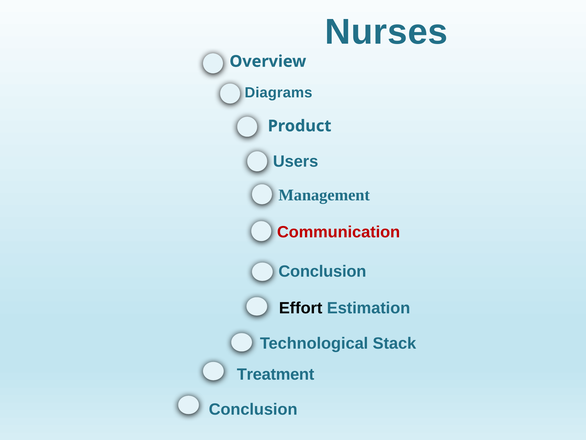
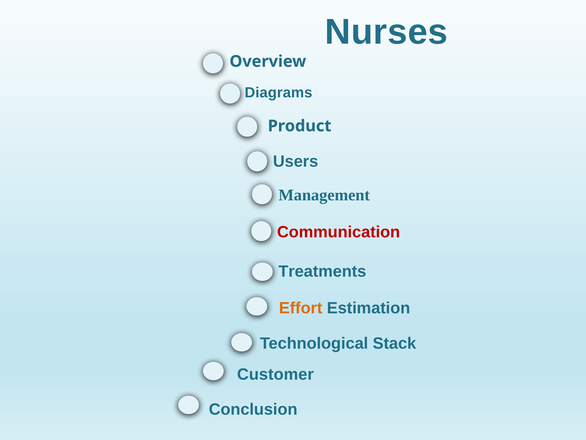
Conclusion at (322, 271): Conclusion -> Treatments
Effort colour: black -> orange
Treatment: Treatment -> Customer
